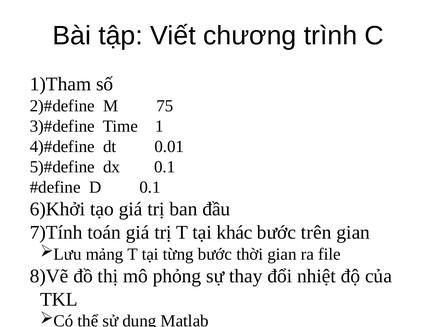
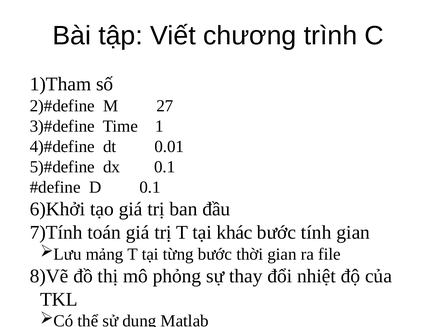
75: 75 -> 27
trên: trên -> tính
